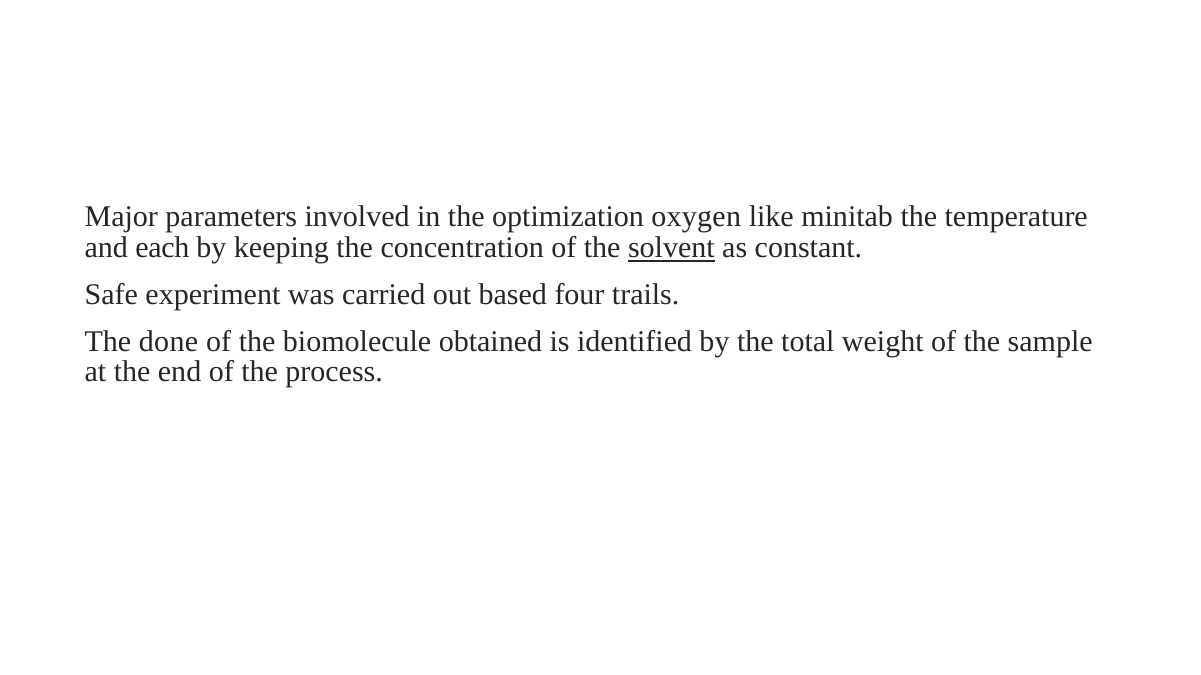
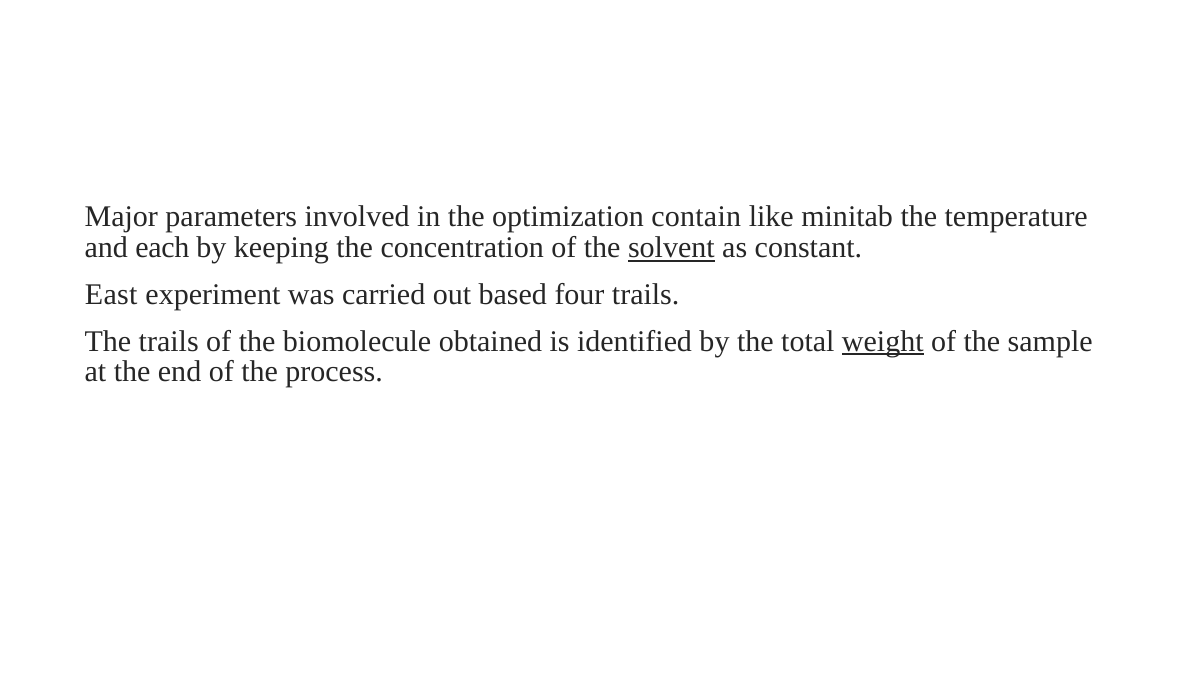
oxygen: oxygen -> contain
Safe: Safe -> East
The done: done -> trails
weight underline: none -> present
